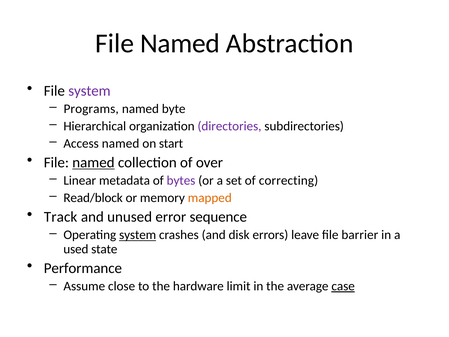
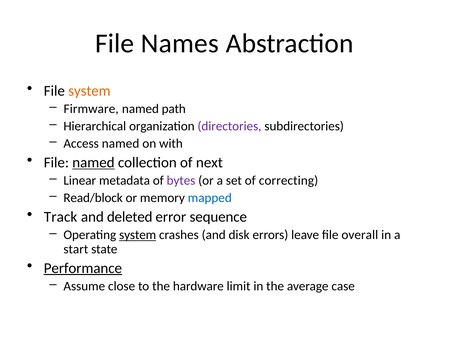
Named at (180, 43): Named -> Names
system at (89, 91) colour: purple -> orange
Programs: Programs -> Firmware
byte: byte -> path
start: start -> with
over: over -> next
mapped colour: orange -> blue
unused: unused -> deleted
barrier: barrier -> overall
used: used -> start
Performance underline: none -> present
case underline: present -> none
